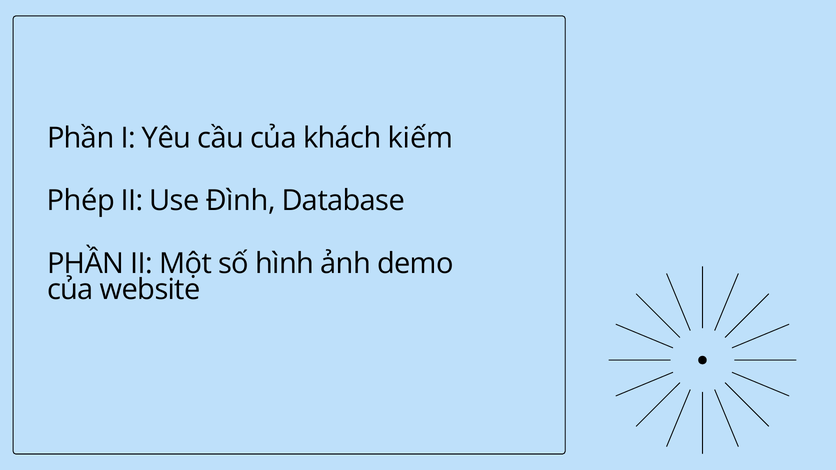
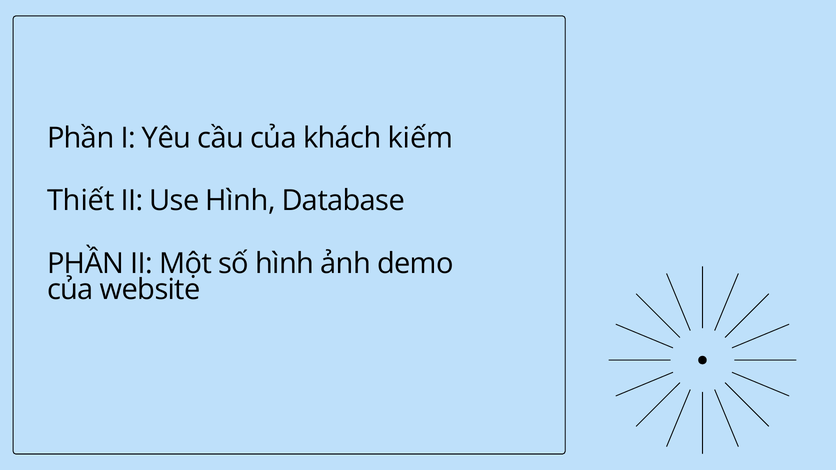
Phép: Phép -> Thiết
Use Đình: Đình -> Hình
